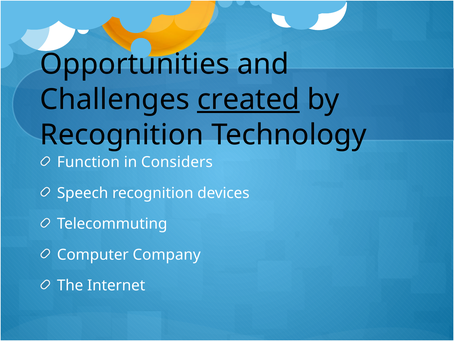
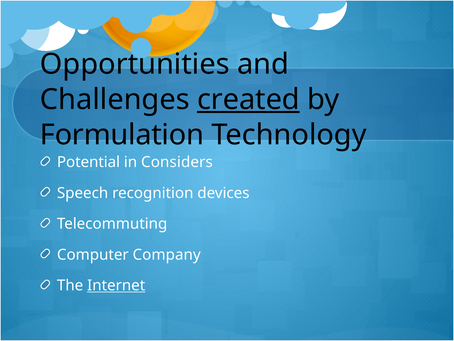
Recognition at (122, 135): Recognition -> Formulation
Function: Function -> Potential
Internet underline: none -> present
